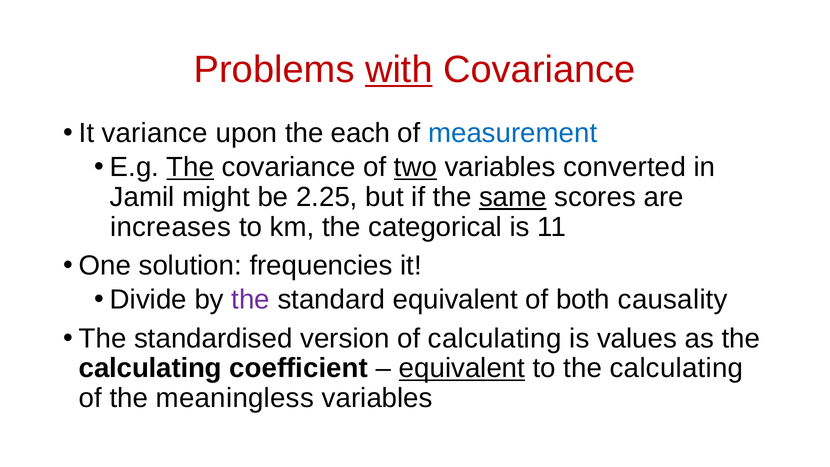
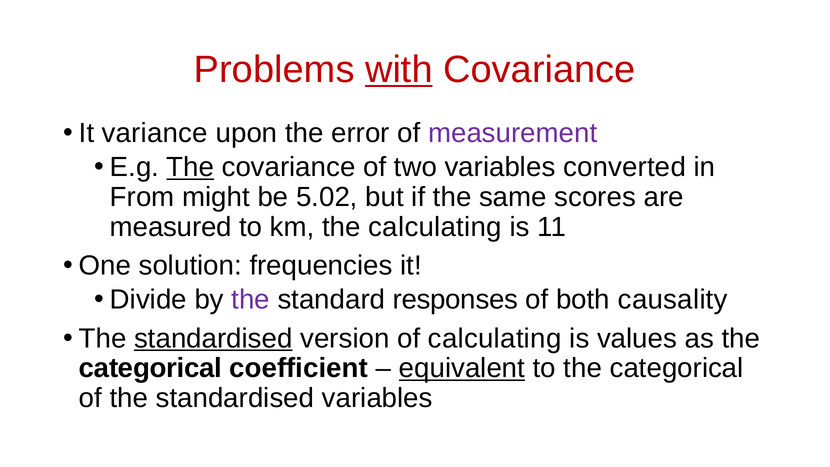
each: each -> error
measurement colour: blue -> purple
two underline: present -> none
Jamil: Jamil -> From
2.25: 2.25 -> 5.02
same underline: present -> none
increases: increases -> measured
the categorical: categorical -> calculating
standard equivalent: equivalent -> responses
standardised at (213, 338) underline: none -> present
calculating at (150, 368): calculating -> categorical
to the calculating: calculating -> categorical
of the meaningless: meaningless -> standardised
